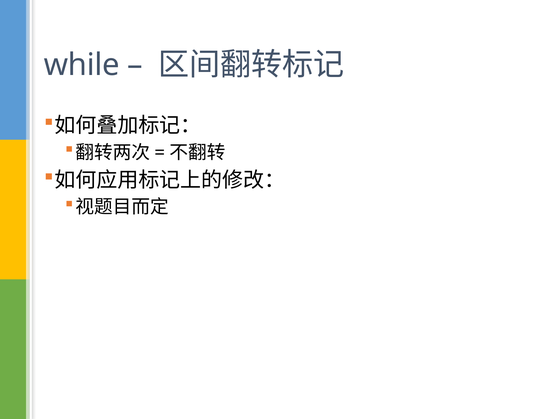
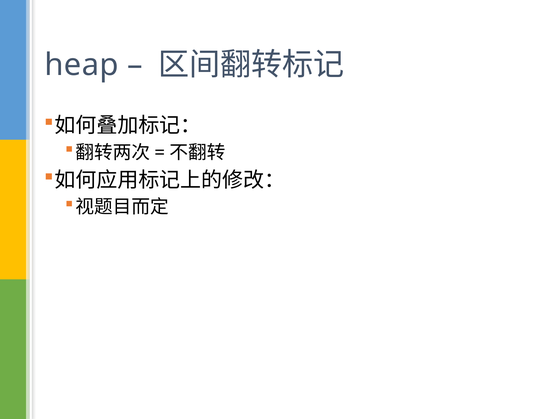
while: while -> heap
